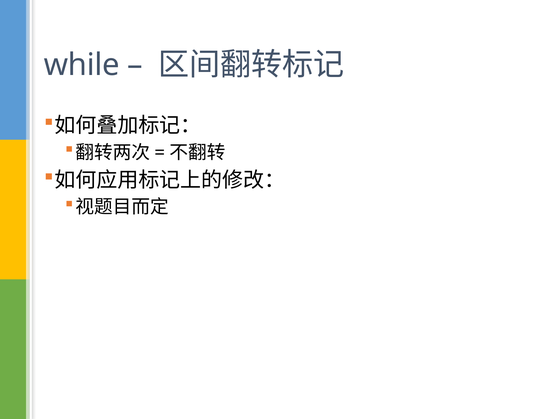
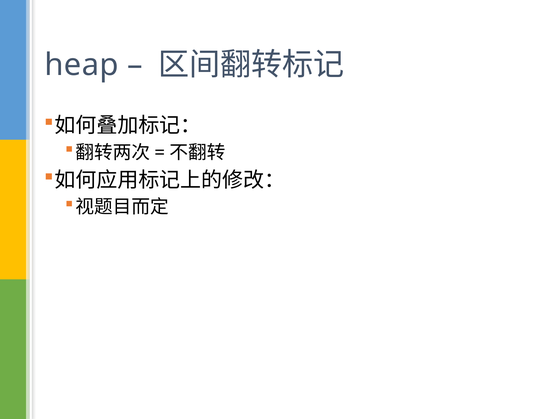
while: while -> heap
